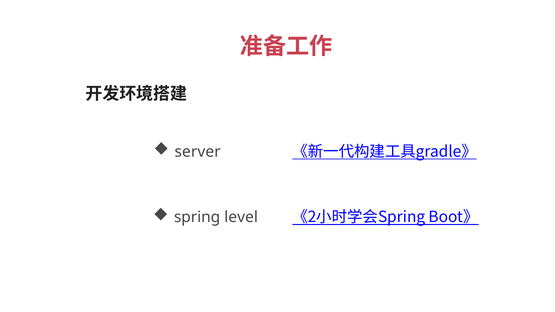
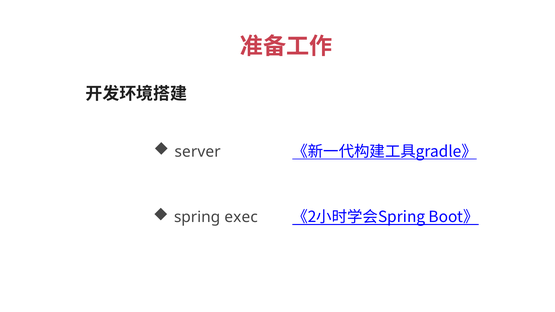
level: level -> exec
